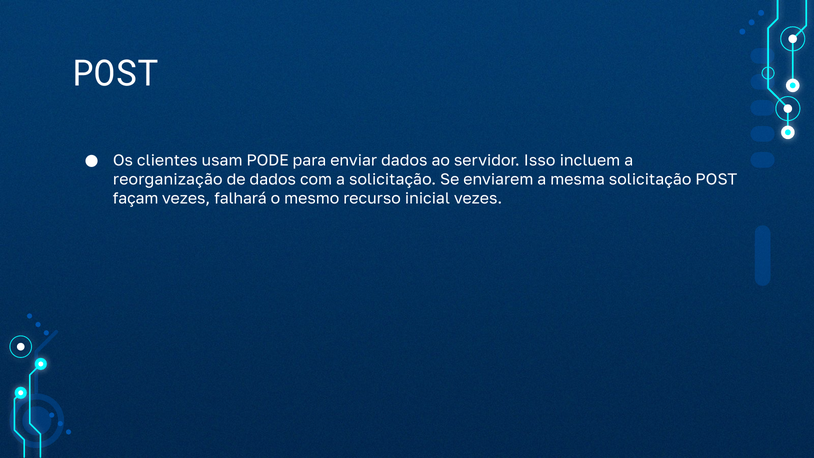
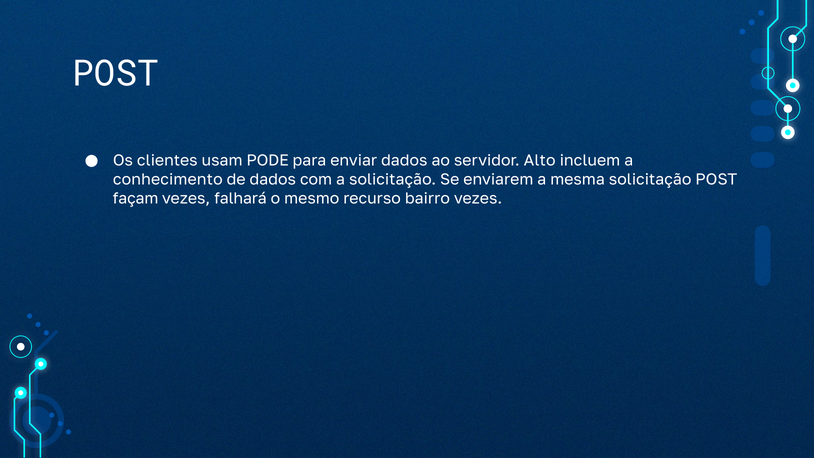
Isso: Isso -> Alto
reorganização: reorganização -> conhecimento
inicial: inicial -> bairro
